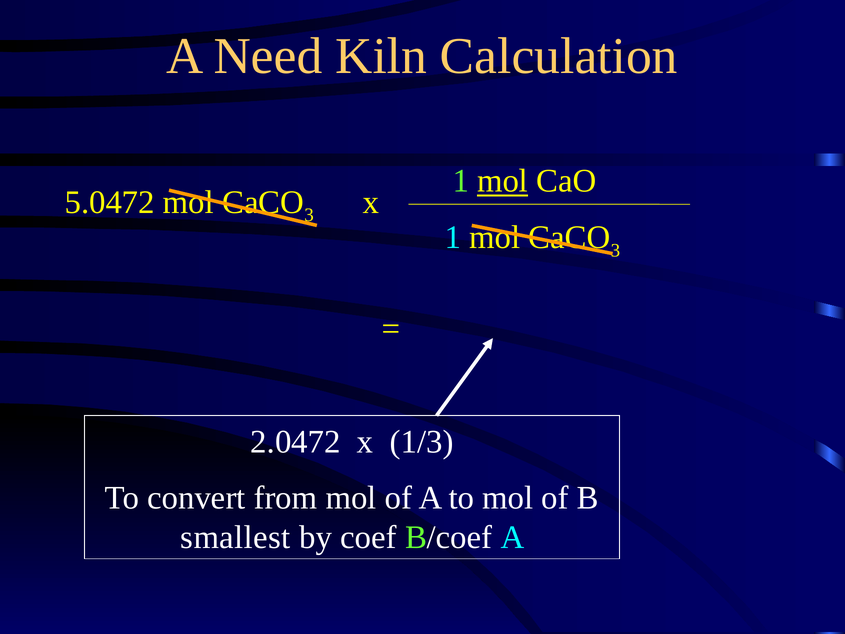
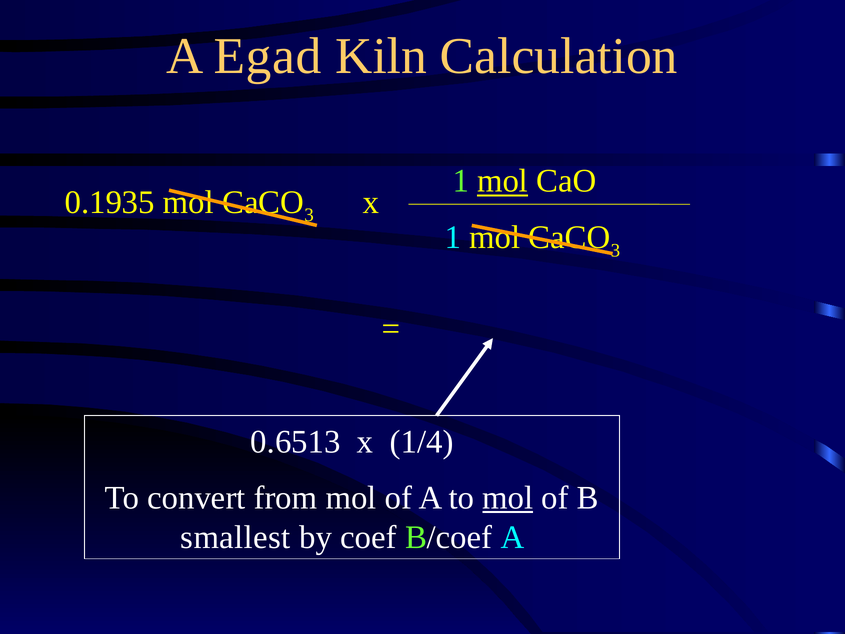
Need: Need -> Egad
5.0472: 5.0472 -> 0.1935
2.0472: 2.0472 -> 0.6513
1/3: 1/3 -> 1/4
mol at (508, 497) underline: none -> present
